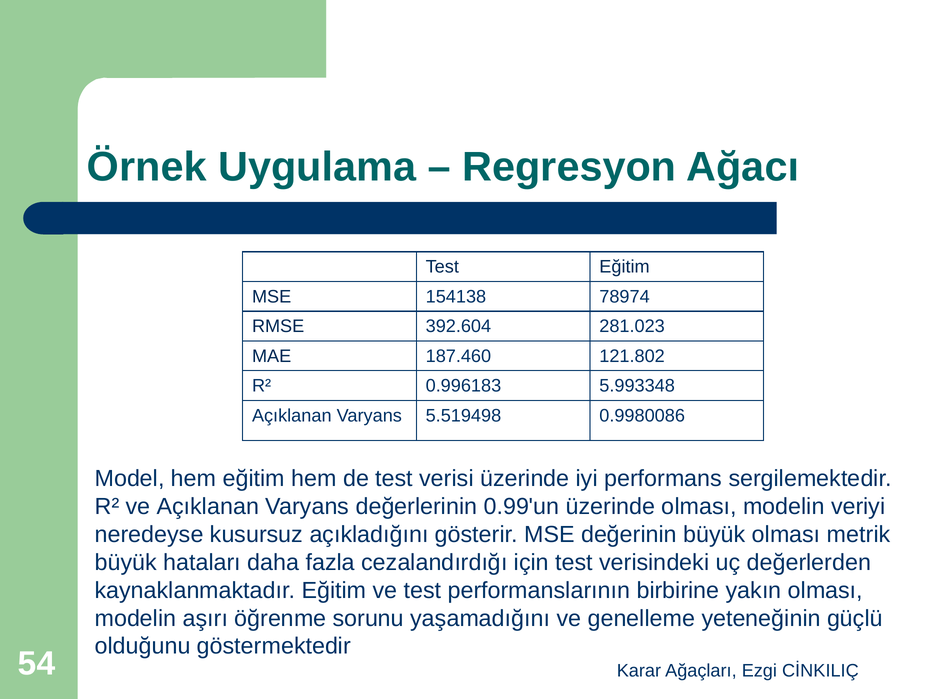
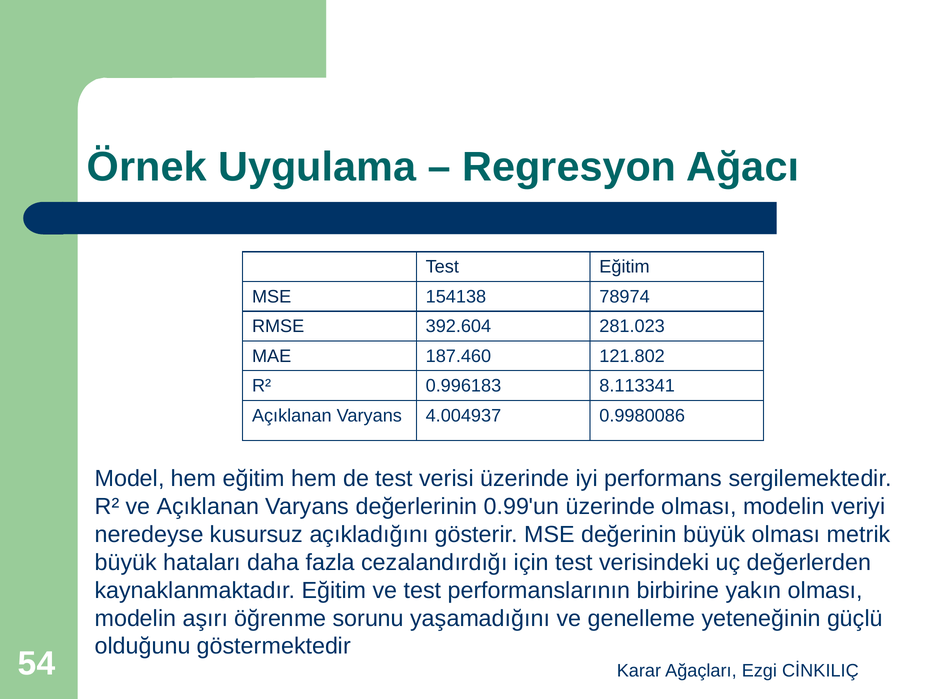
5.993348: 5.993348 -> 8.113341
5.519498: 5.519498 -> 4.004937
